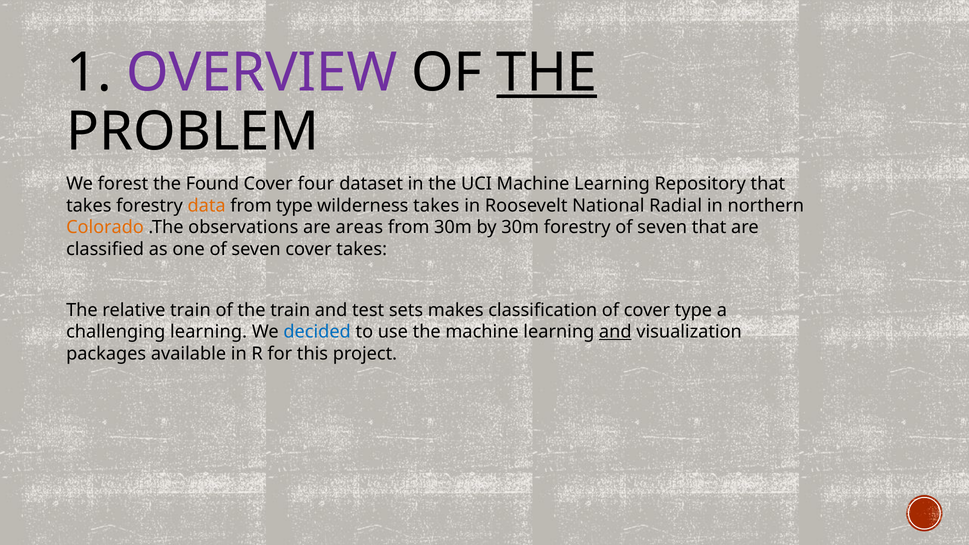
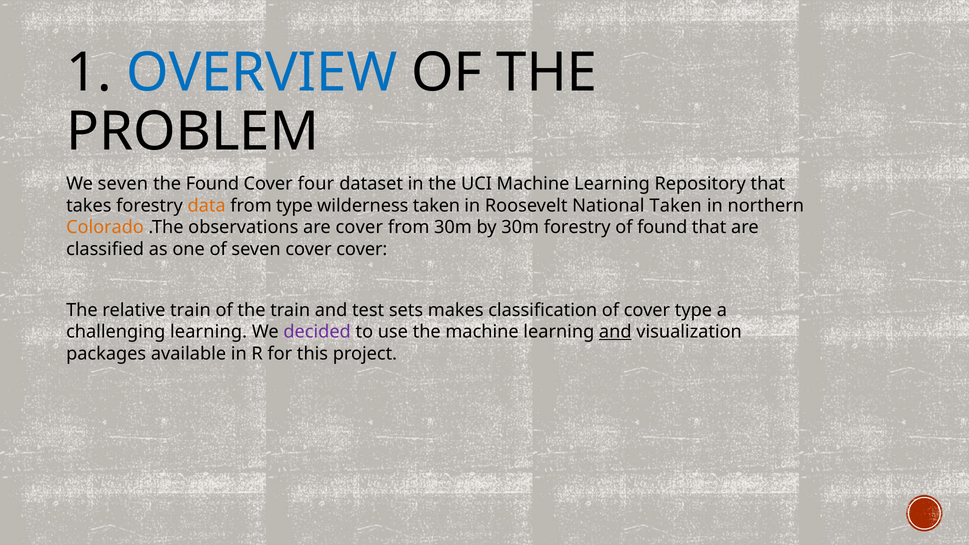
OVERVIEW colour: purple -> blue
THE at (547, 73) underline: present -> none
We forest: forest -> seven
wilderness takes: takes -> taken
National Radial: Radial -> Taken
are areas: areas -> cover
seven at (662, 227): seven -> found
cover takes: takes -> cover
decided colour: blue -> purple
